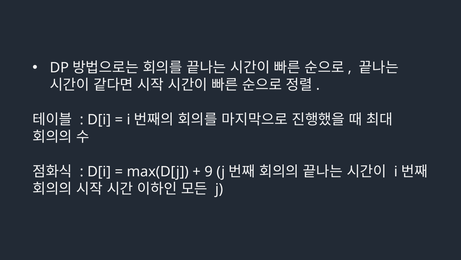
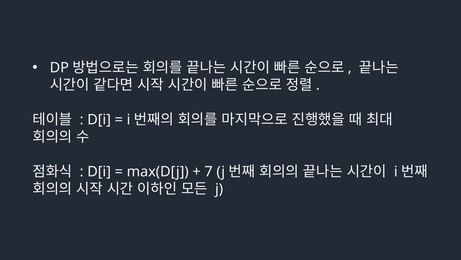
9: 9 -> 7
